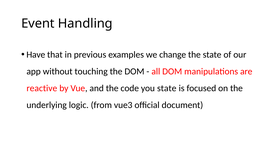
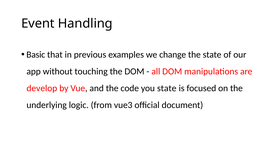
Have: Have -> Basic
reactive: reactive -> develop
